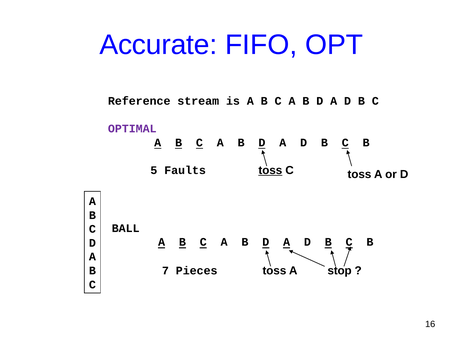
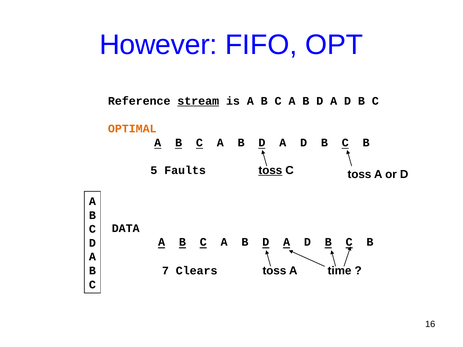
Accurate: Accurate -> However
stream underline: none -> present
OPTIMAL colour: purple -> orange
BALL: BALL -> DATA
stop: stop -> time
Pieces: Pieces -> Clears
